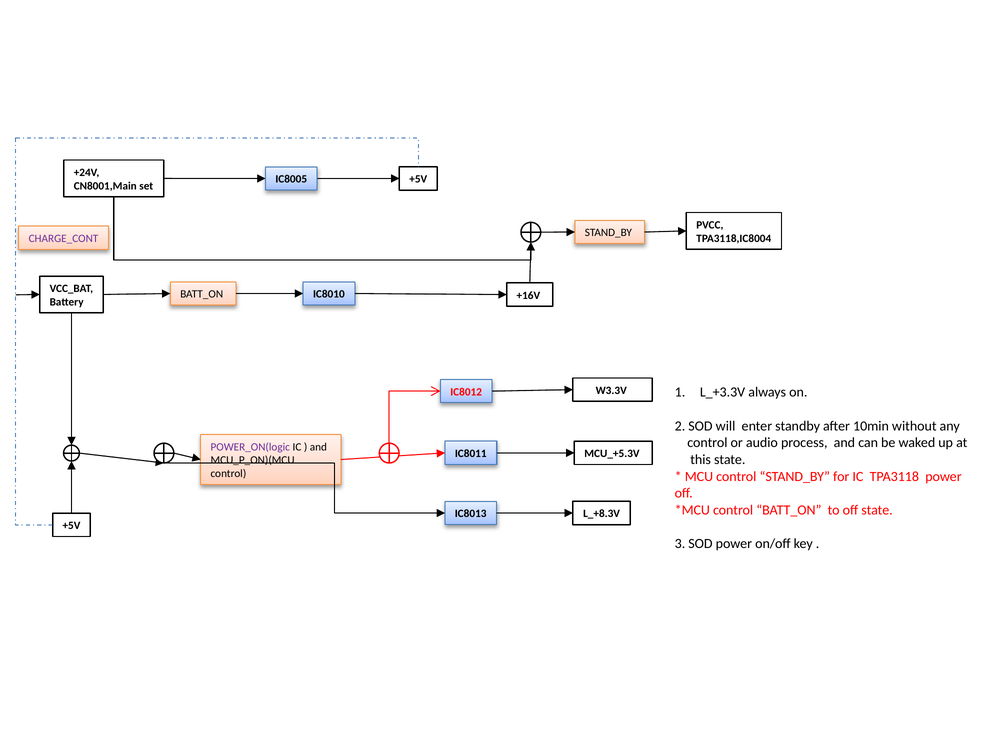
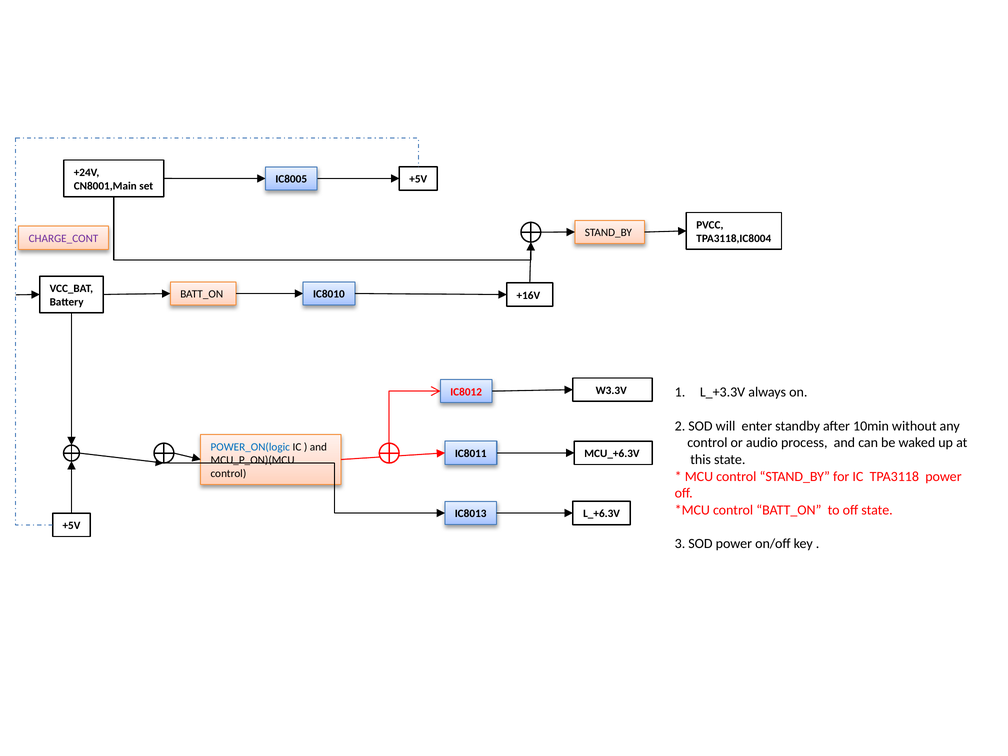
POWER_ON(logic colour: purple -> blue
MCU_+5.3V: MCU_+5.3V -> MCU_+6.3V
L_+8.3V: L_+8.3V -> L_+6.3V
